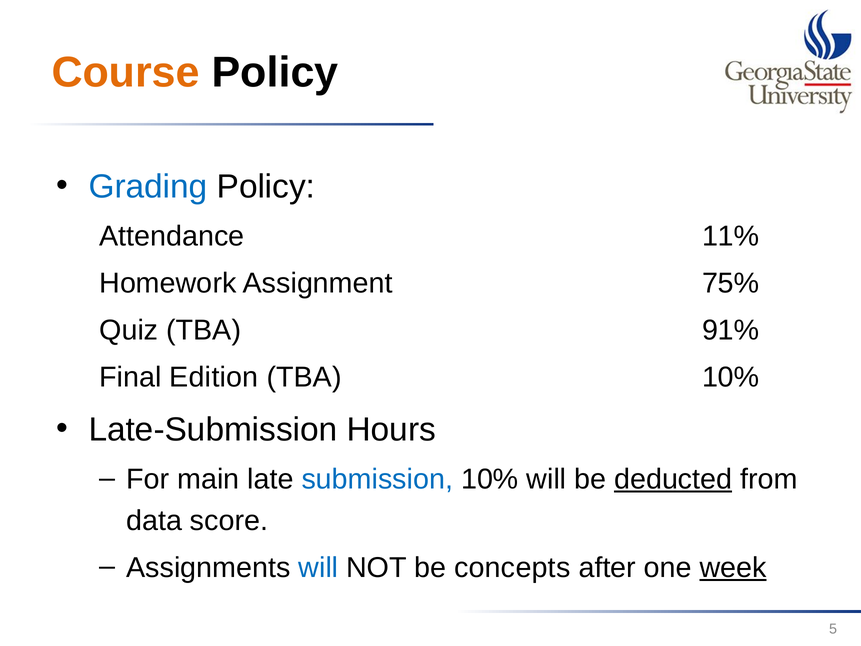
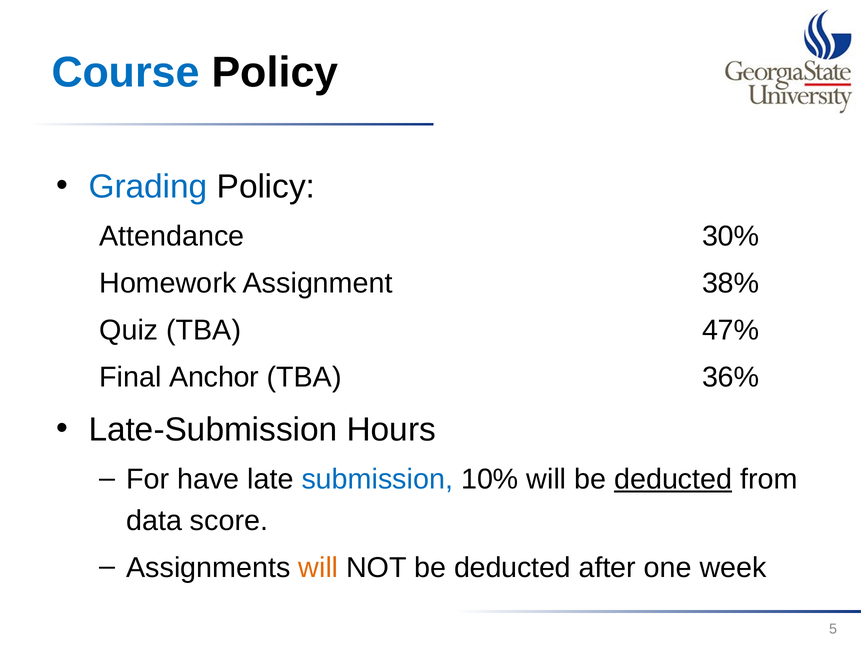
Course colour: orange -> blue
11%: 11% -> 30%
75%: 75% -> 38%
91%: 91% -> 47%
Edition: Edition -> Anchor
TBA 10%: 10% -> 36%
main: main -> have
will at (318, 567) colour: blue -> orange
NOT be concepts: concepts -> deducted
week underline: present -> none
